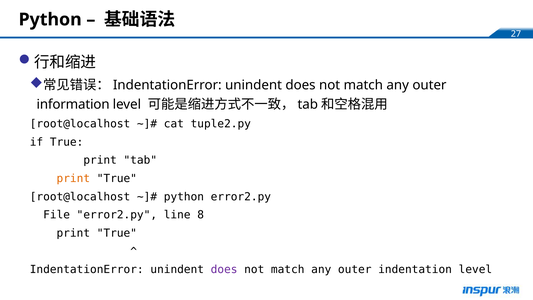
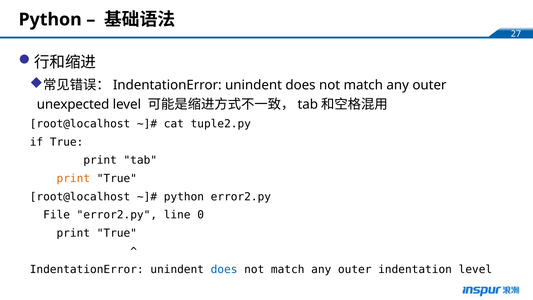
information: information -> unexpected
8: 8 -> 0
does at (224, 269) colour: purple -> blue
